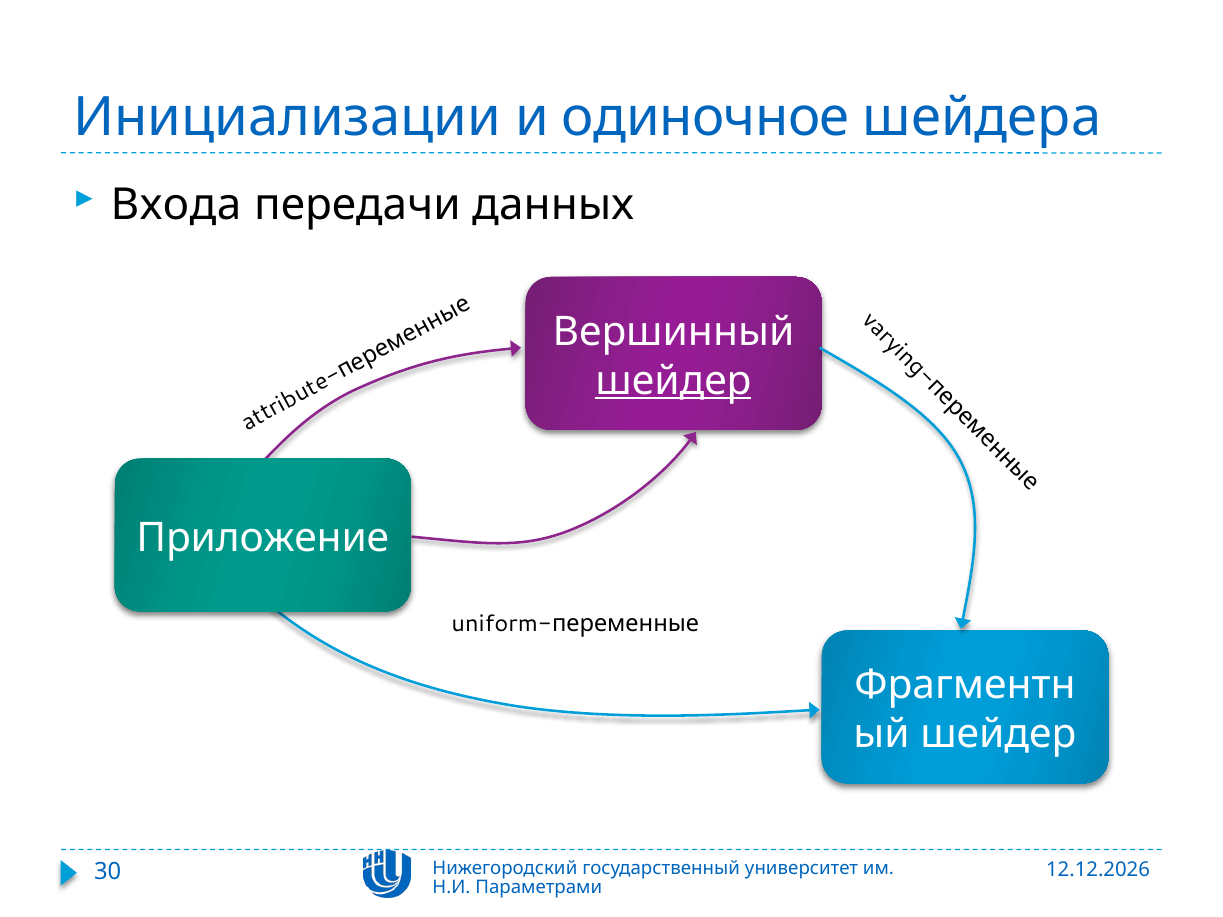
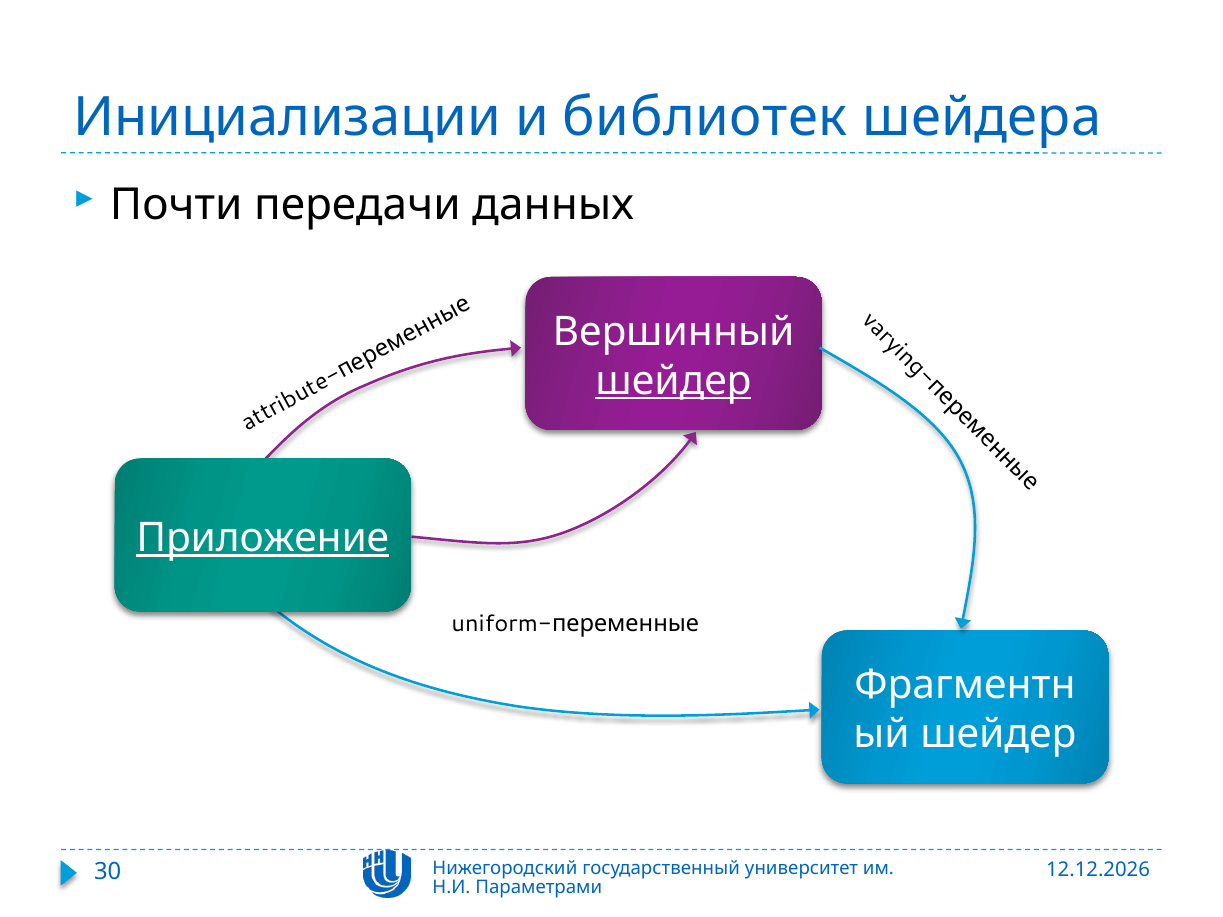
одиночное: одиночное -> библиотек
Входа: Входа -> Почти
Приложение underline: none -> present
